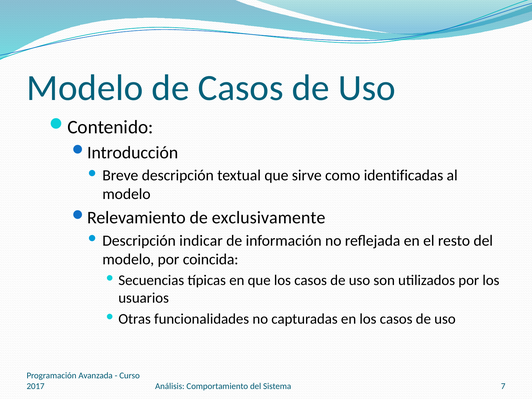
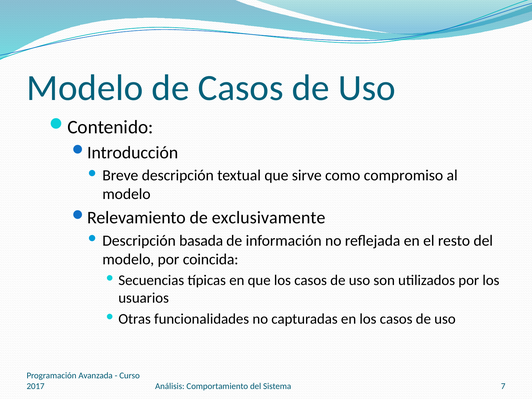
identificadas: identificadas -> compromiso
indicar: indicar -> basada
